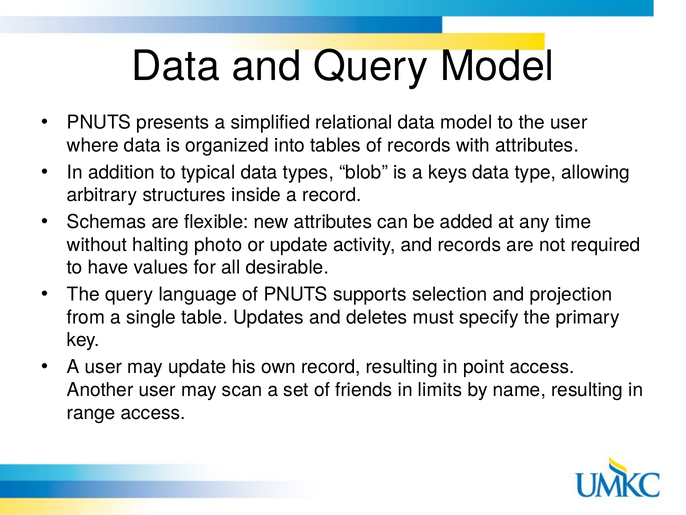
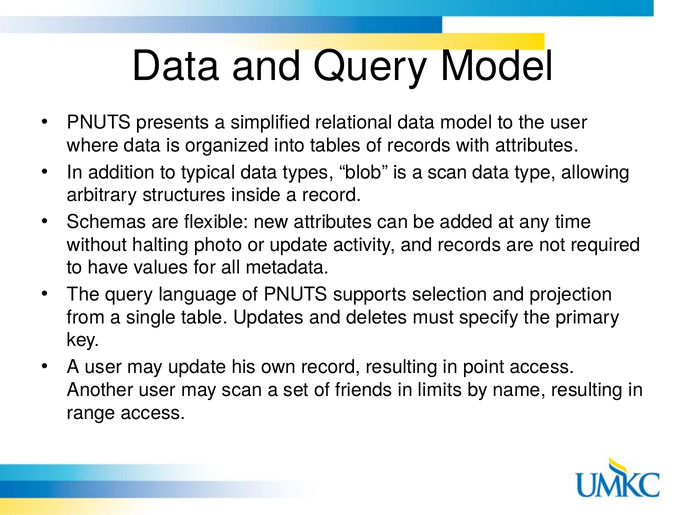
a keys: keys -> scan
desirable: desirable -> metadata
